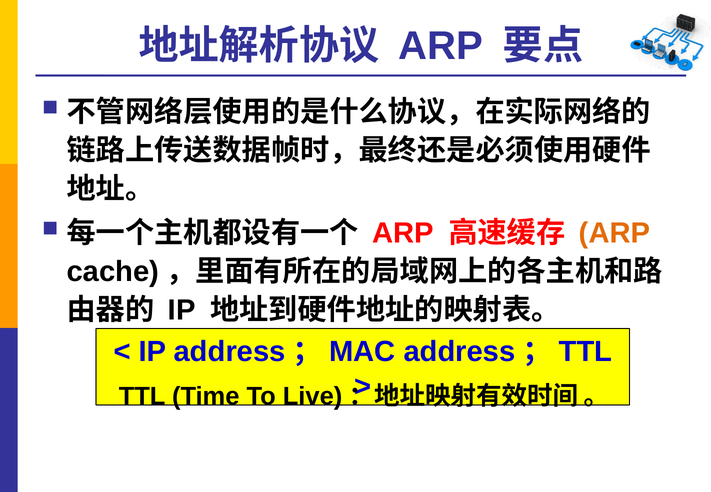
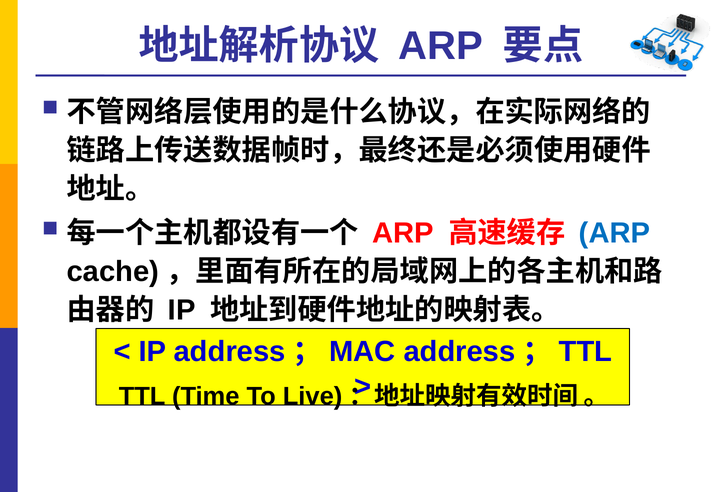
ARP at (615, 233) colour: orange -> blue
